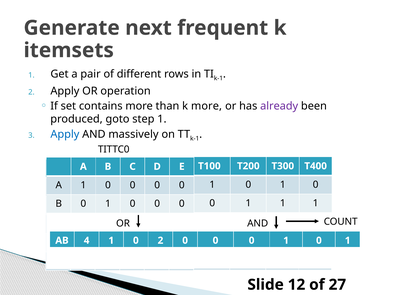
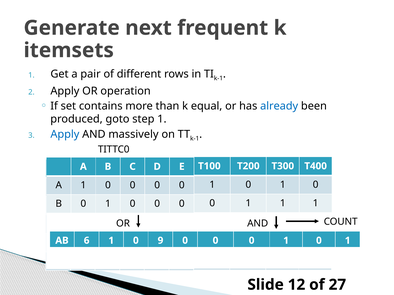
k more: more -> equal
already colour: purple -> blue
4: 4 -> 6
0 2: 2 -> 9
